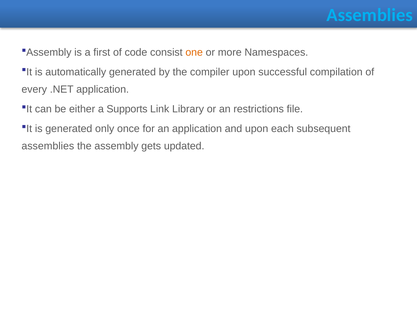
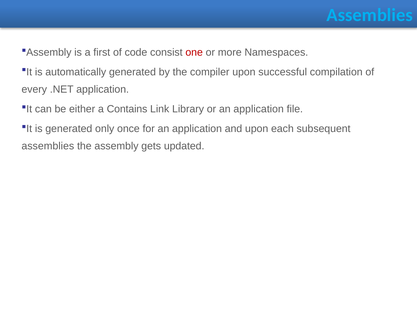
one colour: orange -> red
Supports: Supports -> Contains
or an restrictions: restrictions -> application
